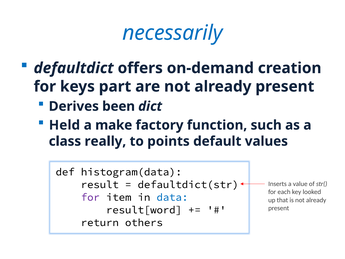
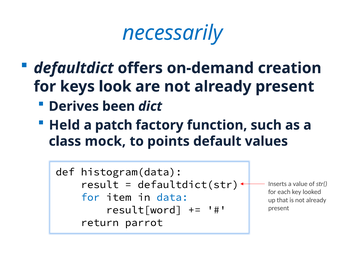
part: part -> look
make: make -> patch
really: really -> mock
for at (90, 197) colour: purple -> blue
others: others -> parrot
